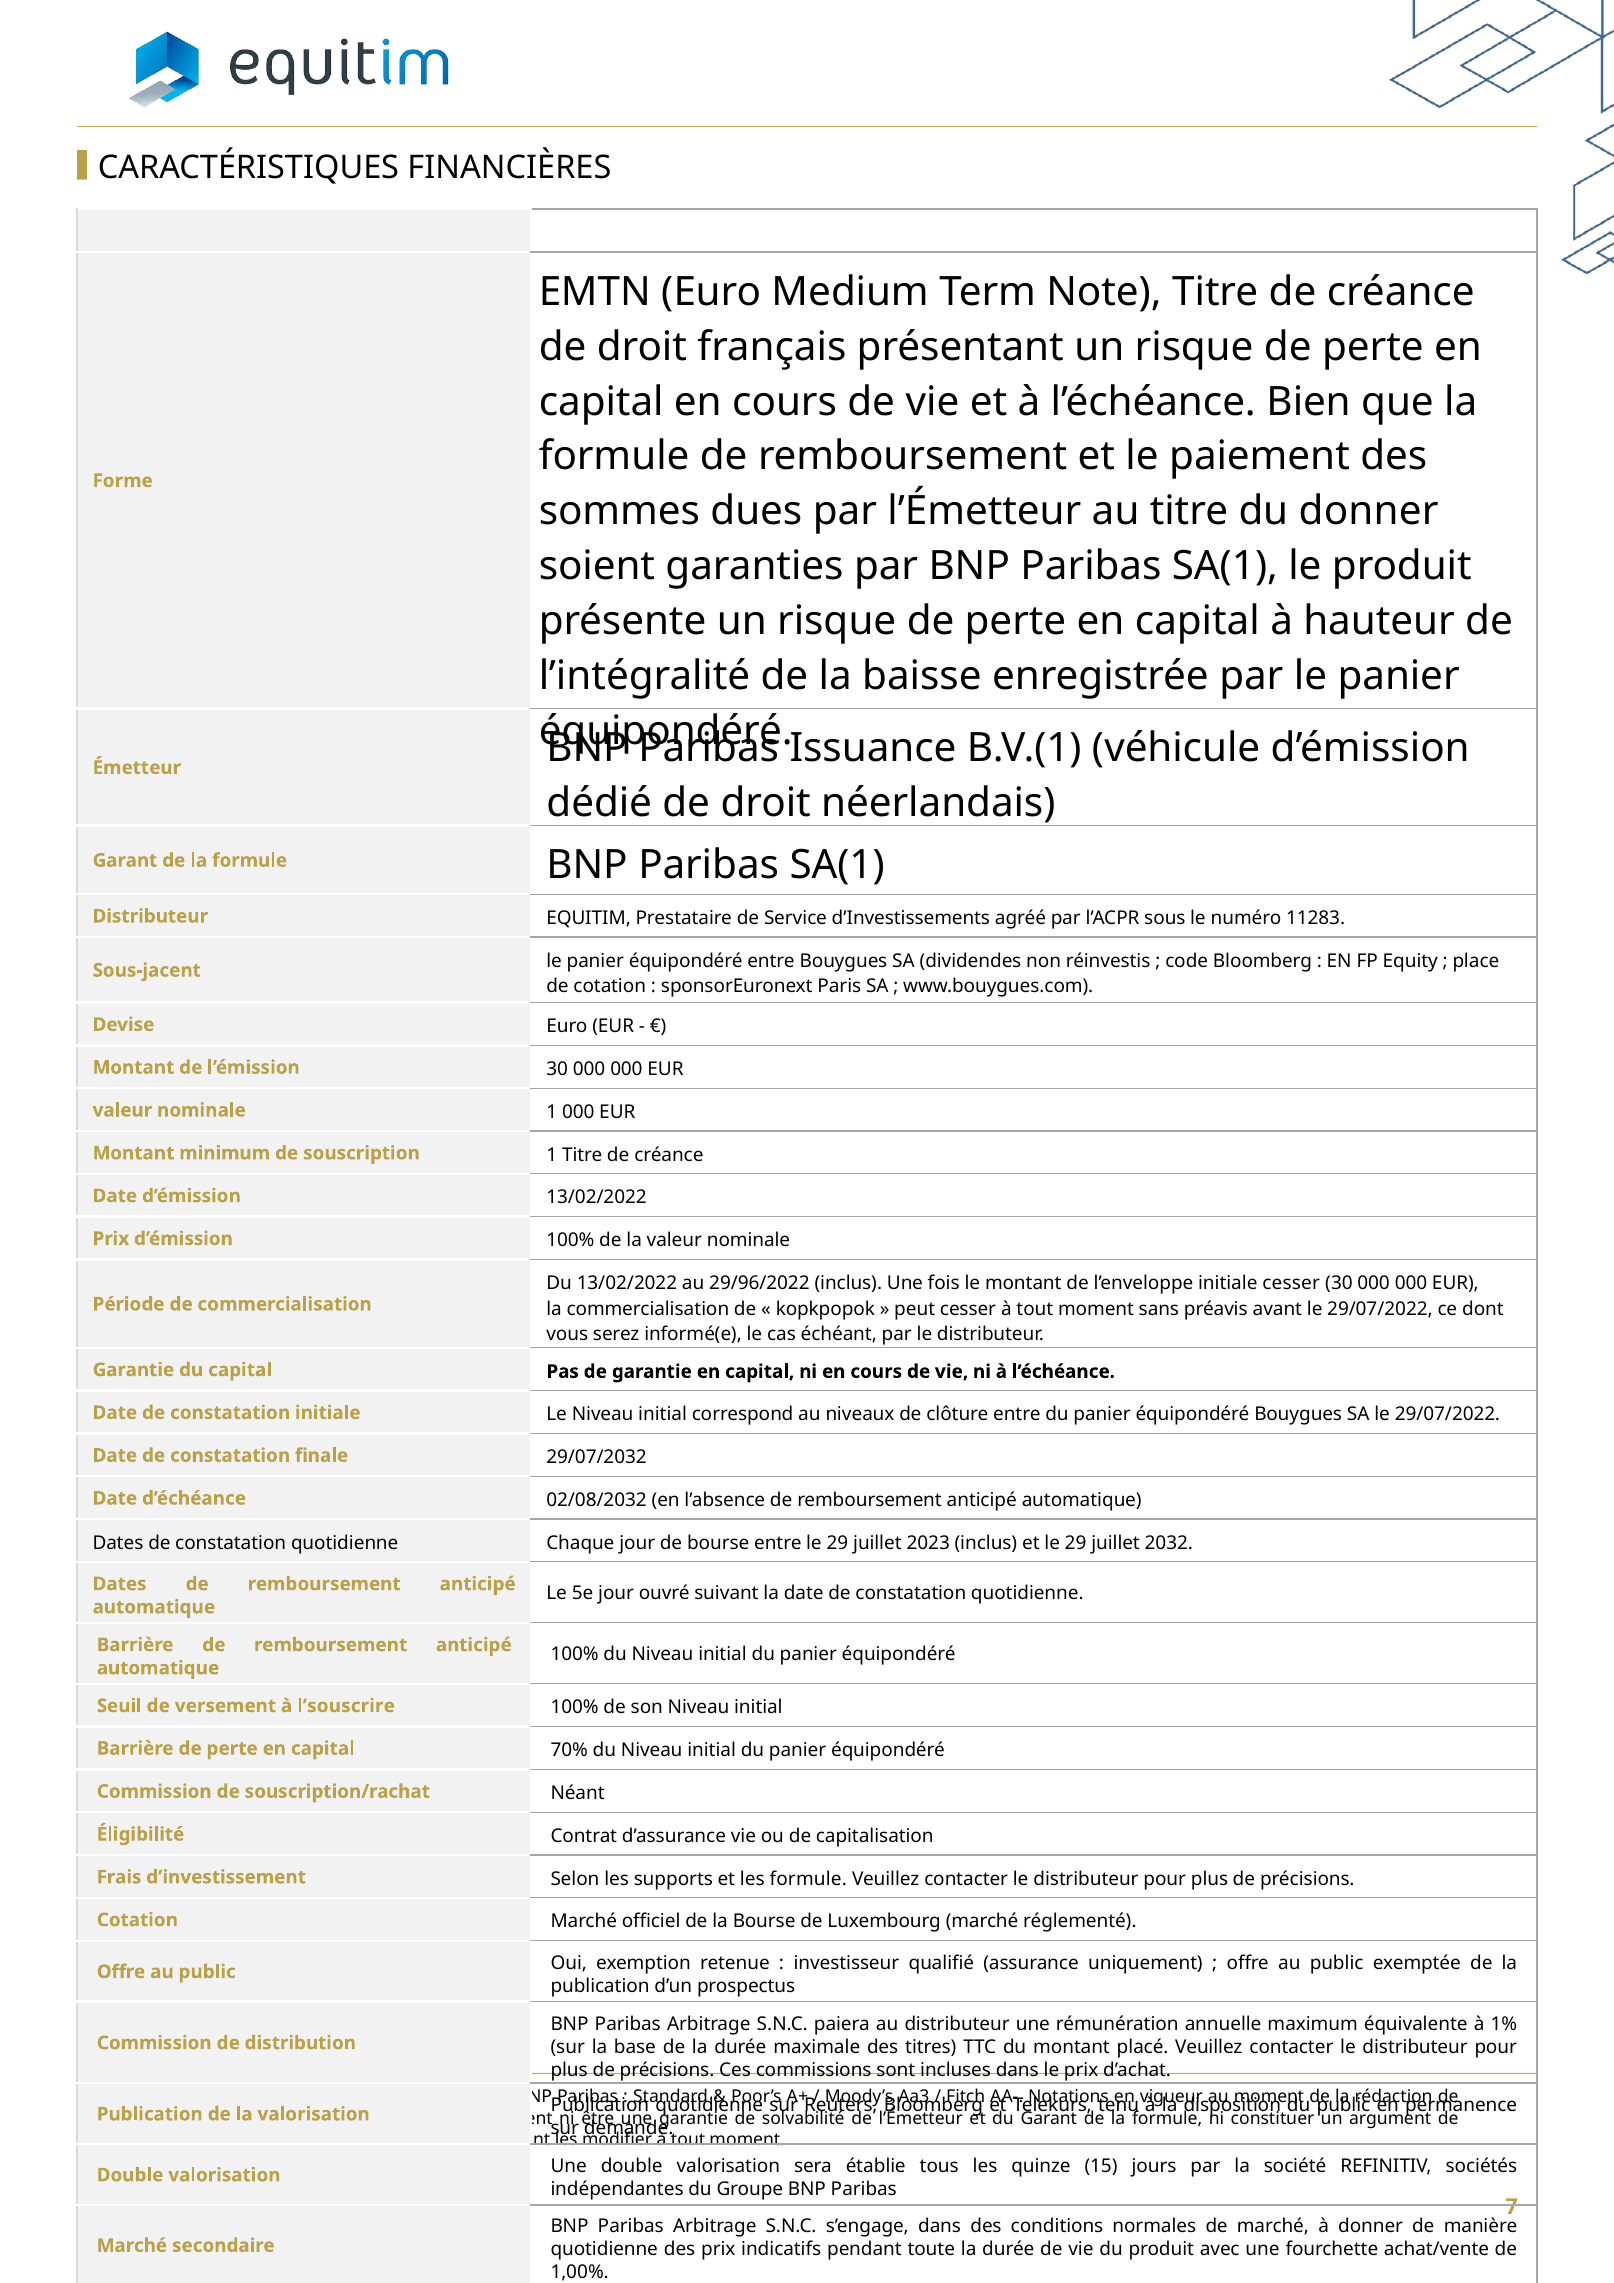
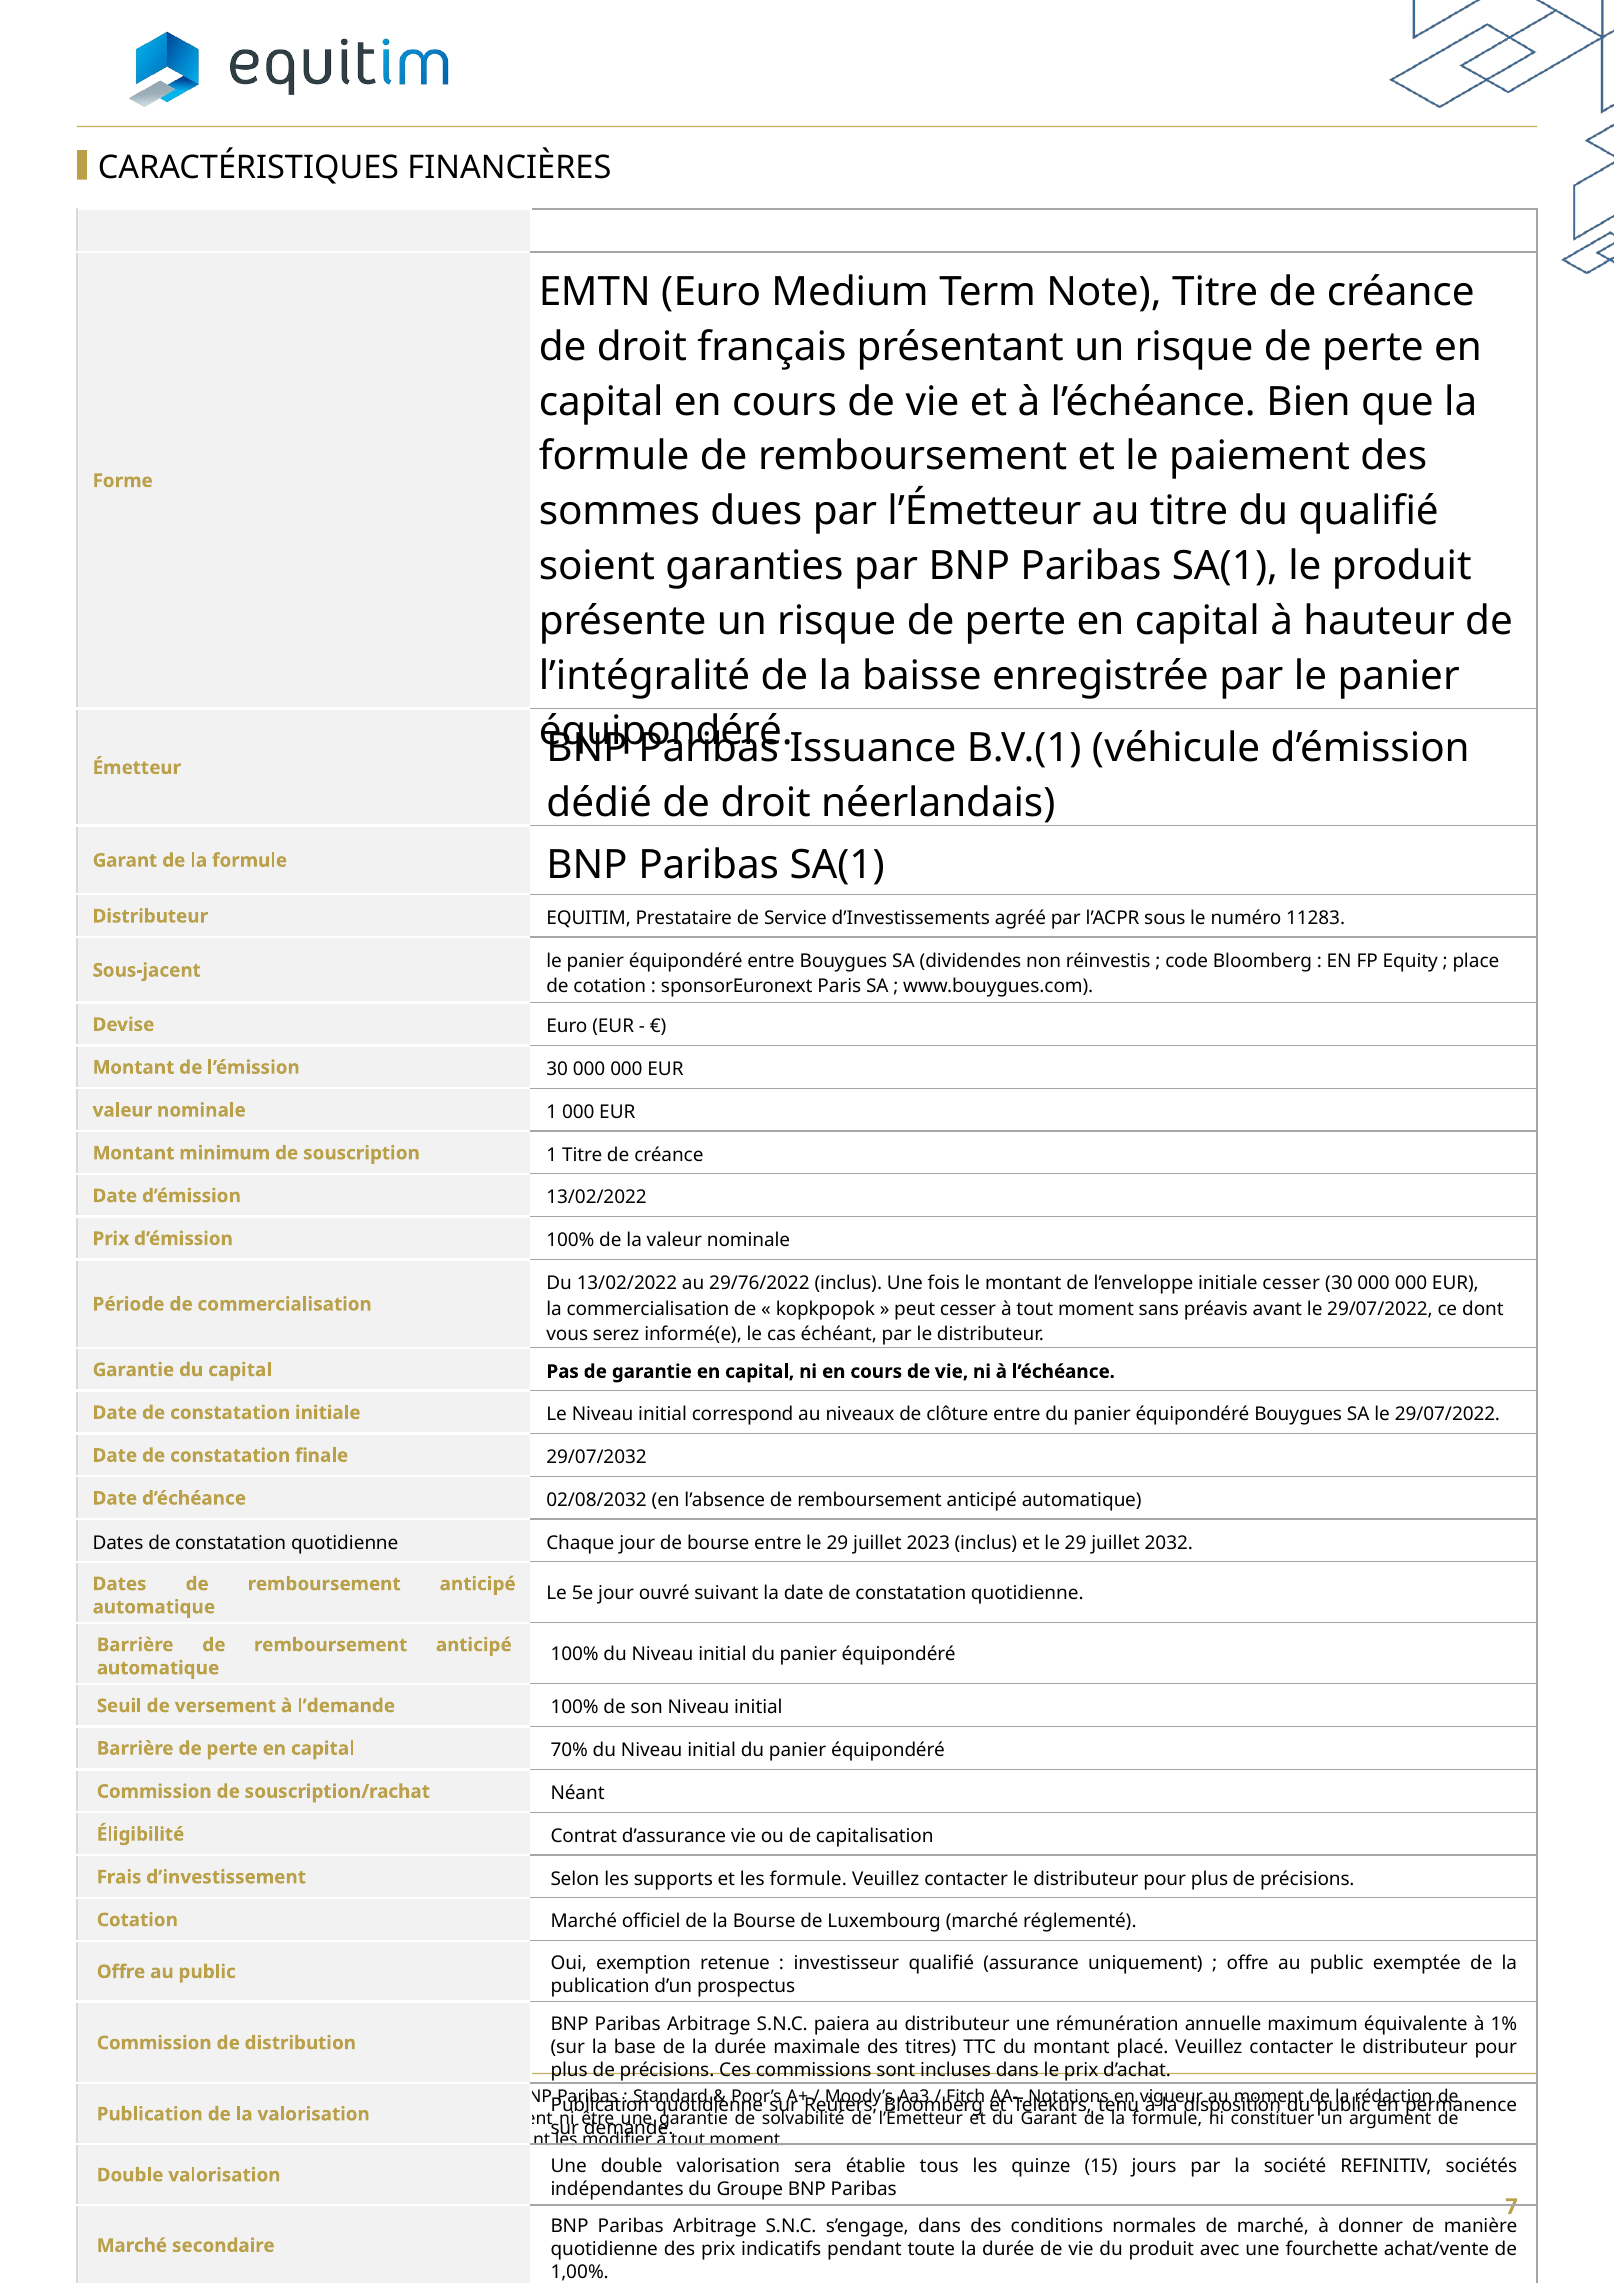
du donner: donner -> qualifié
29/96/2022: 29/96/2022 -> 29/76/2022
l’souscrire: l’souscrire -> l’demande
